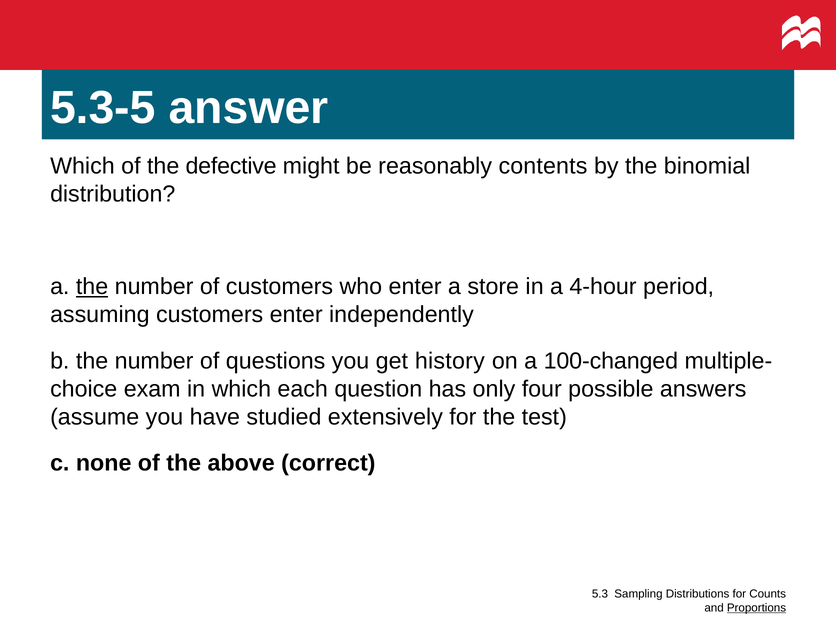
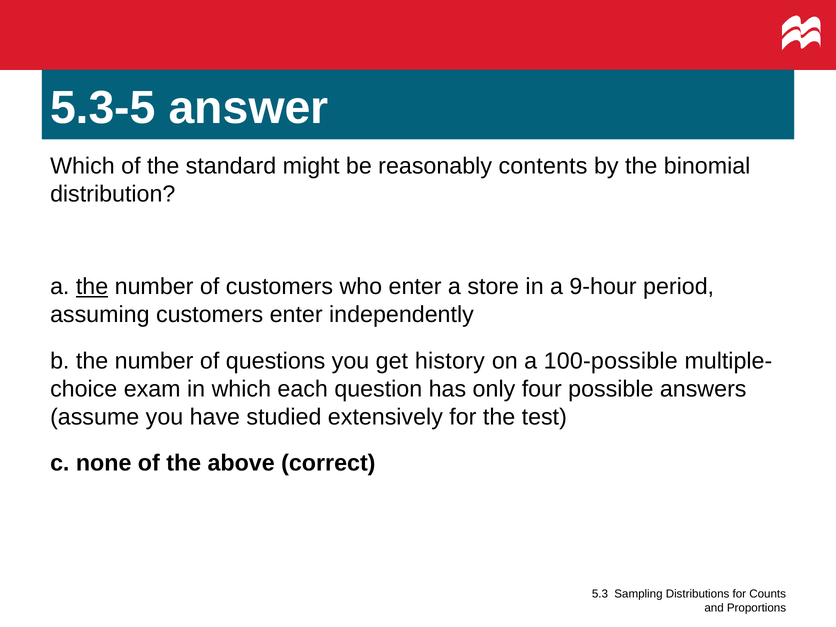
defective: defective -> standard
4-hour: 4-hour -> 9-hour
100-changed: 100-changed -> 100-possible
Proportions underline: present -> none
